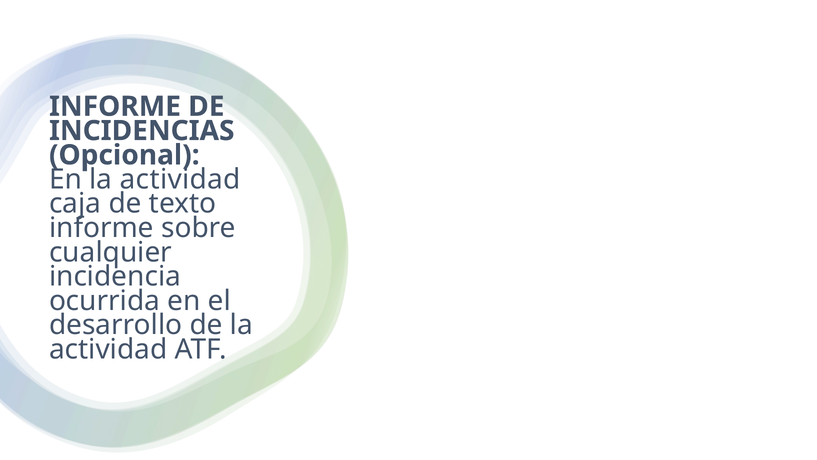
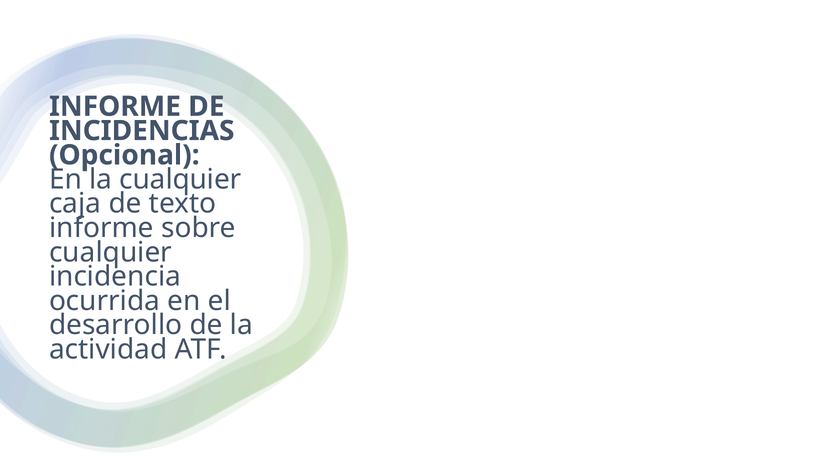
En la actividad: actividad -> cualquier
